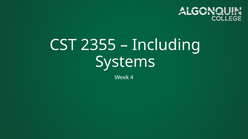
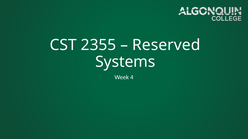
Including: Including -> Reserved
